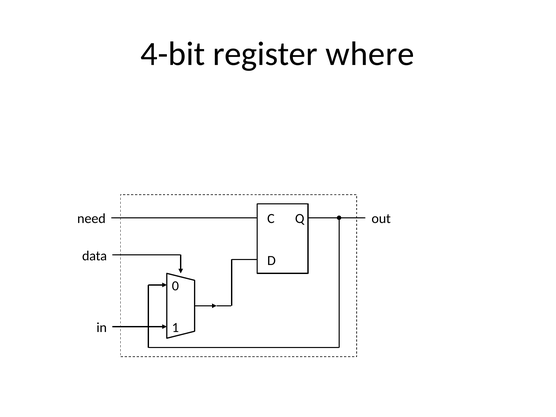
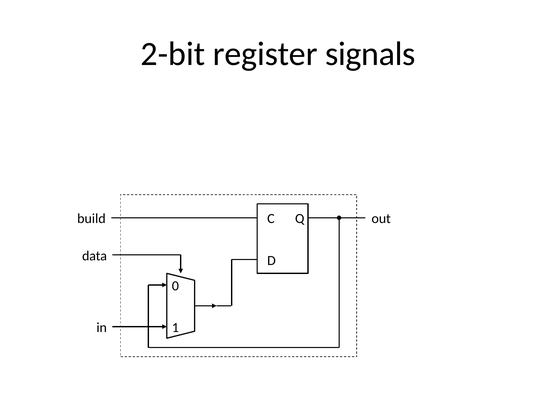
4-bit: 4-bit -> 2-bit
where: where -> signals
need: need -> build
